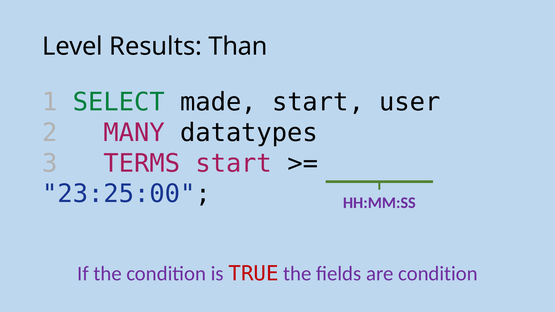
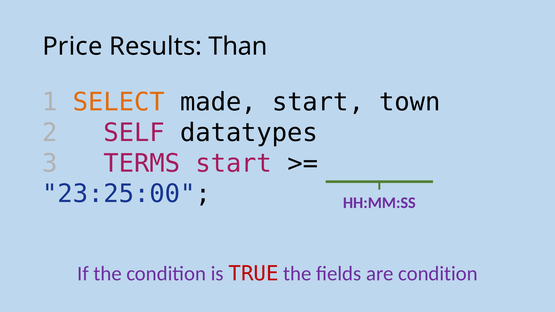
Level: Level -> Price
SELECT colour: green -> orange
user: user -> town
MANY: MANY -> SELF
